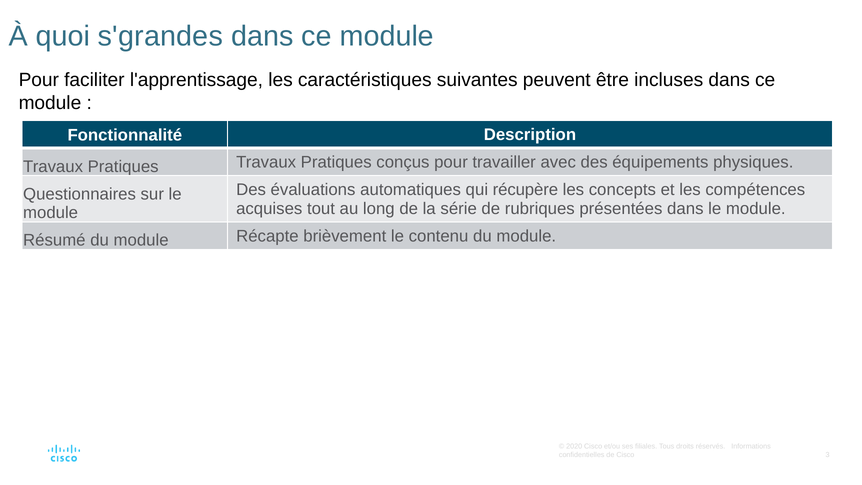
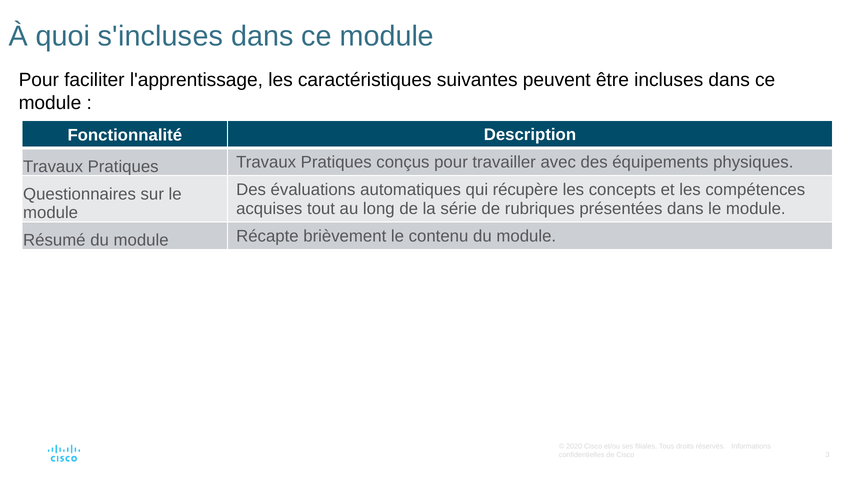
s'grandes: s'grandes -> s'incluses
